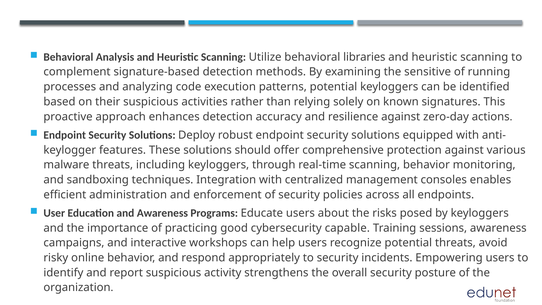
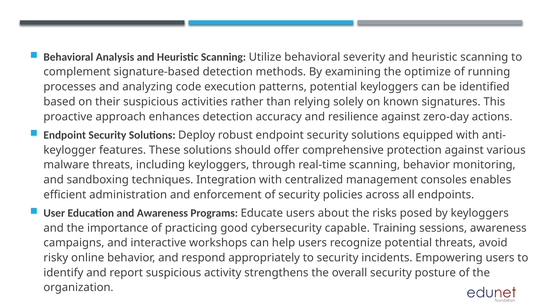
libraries: libraries -> severity
sensitive: sensitive -> optimize
